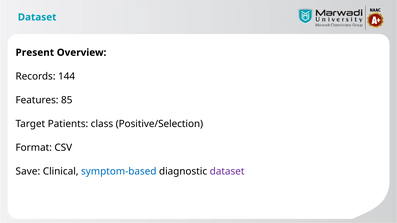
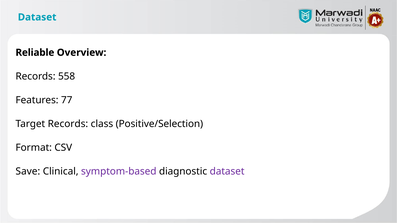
Present: Present -> Reliable
144: 144 -> 558
85: 85 -> 77
Target Patients: Patients -> Records
symptom-based colour: blue -> purple
